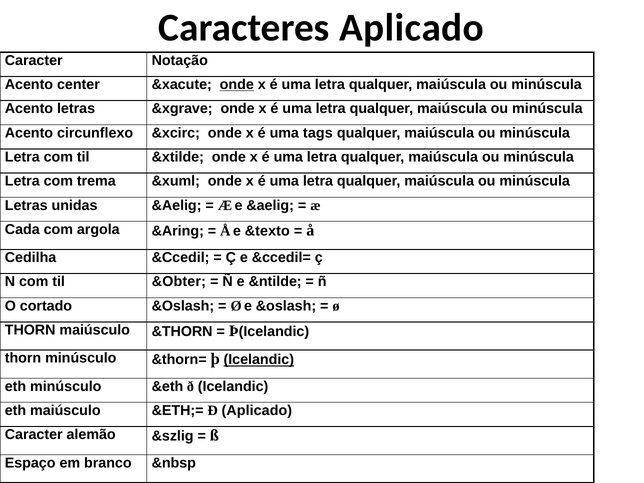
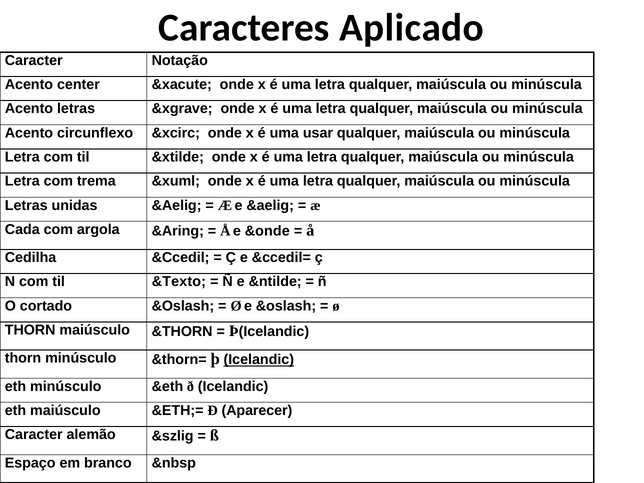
onde at (237, 85) underline: present -> none
tags: tags -> usar
&texto: &texto -> &onde
&Obter: &Obter -> &Texto
Ð Aplicado: Aplicado -> Aparecer
